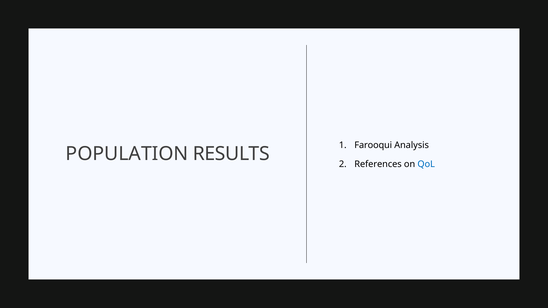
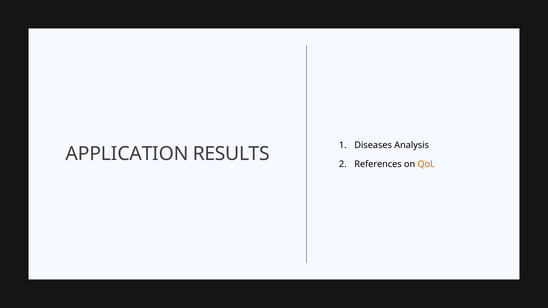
Farooqui: Farooqui -> Diseases
POPULATION: POPULATION -> APPLICATION
QoL colour: blue -> orange
